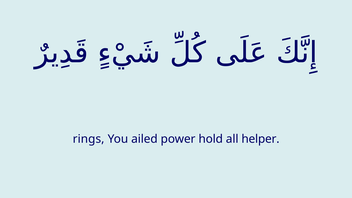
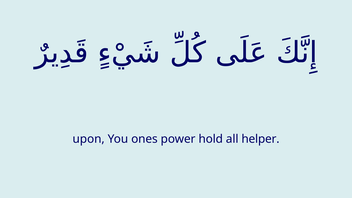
rings: rings -> upon
ailed: ailed -> ones
